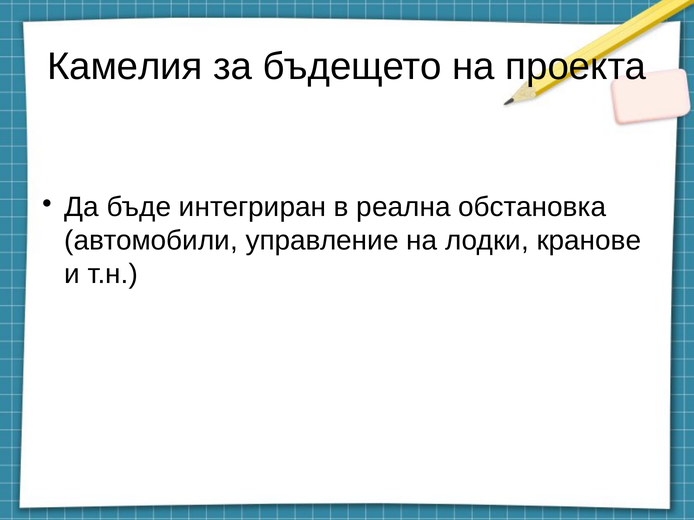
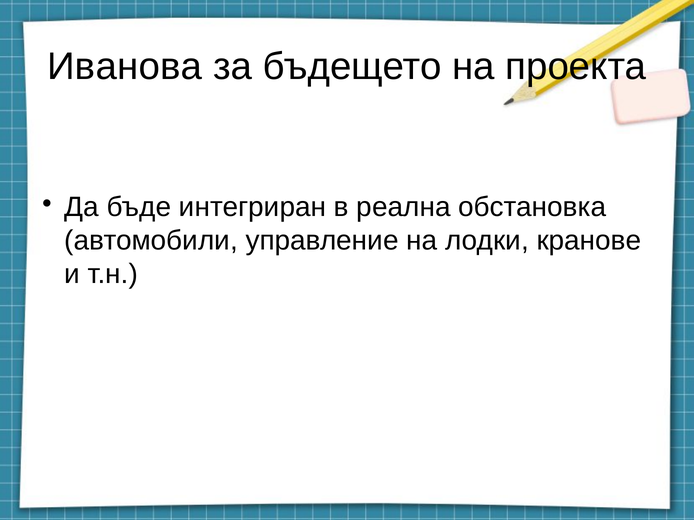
Камелия: Камелия -> Иванова
